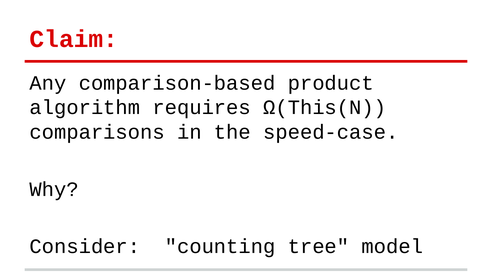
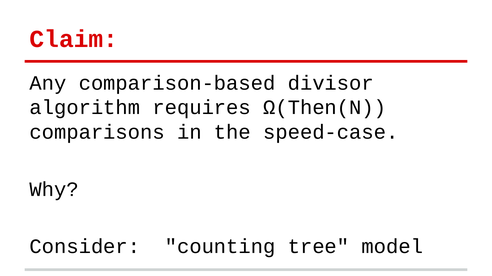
product: product -> divisor
Ω(This(N: Ω(This(N -> Ω(Then(N
